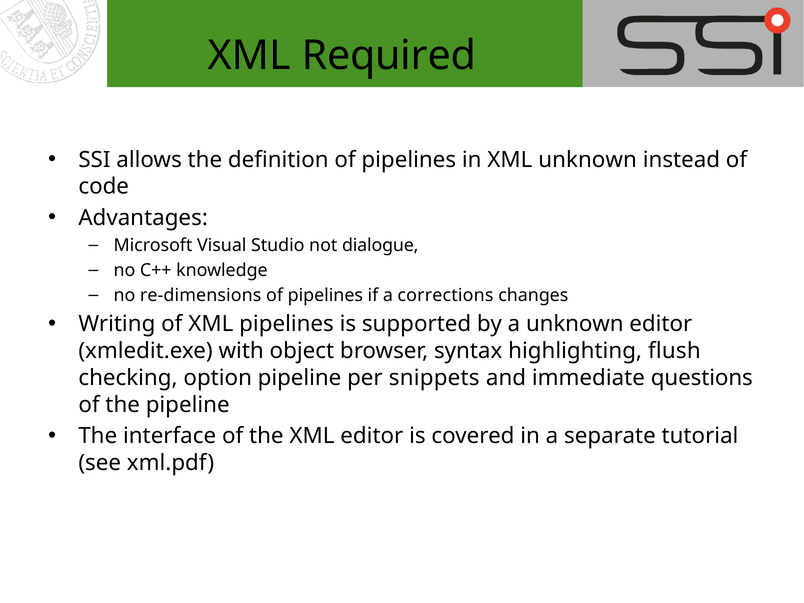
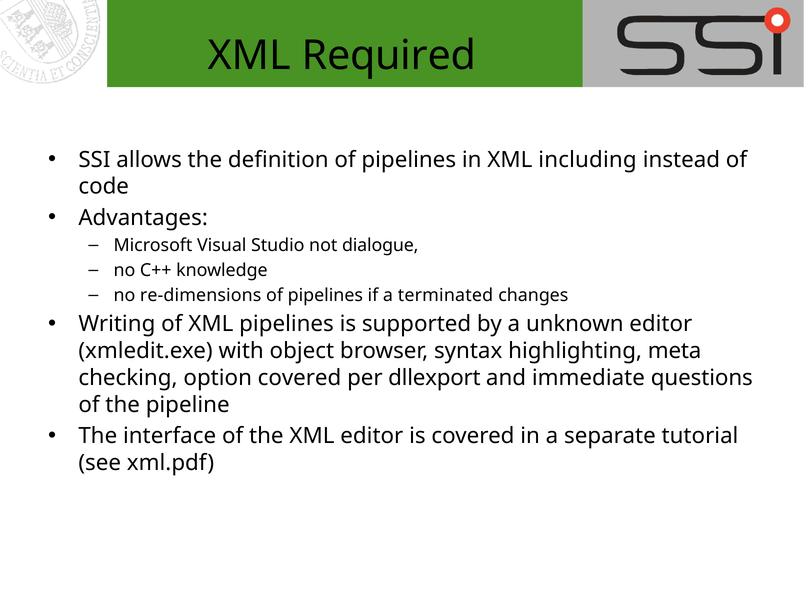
XML unknown: unknown -> including
corrections: corrections -> terminated
flush: flush -> meta
option pipeline: pipeline -> covered
snippets: snippets -> dllexport
